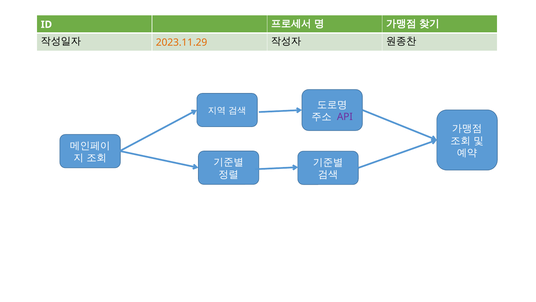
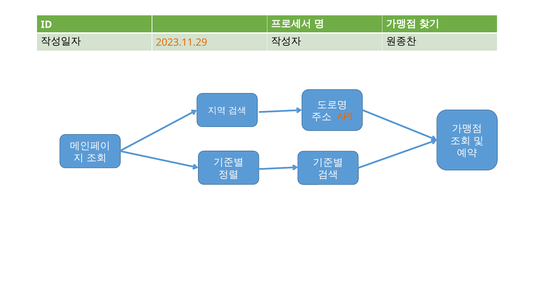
API colour: purple -> orange
